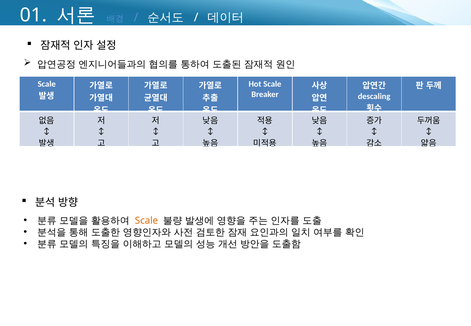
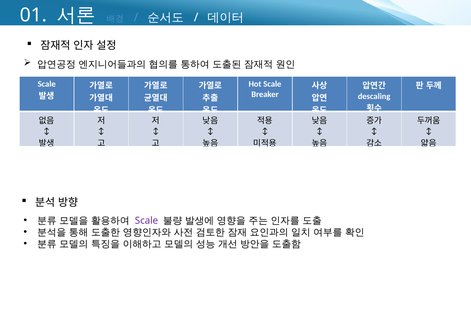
Scale at (147, 221) colour: orange -> purple
